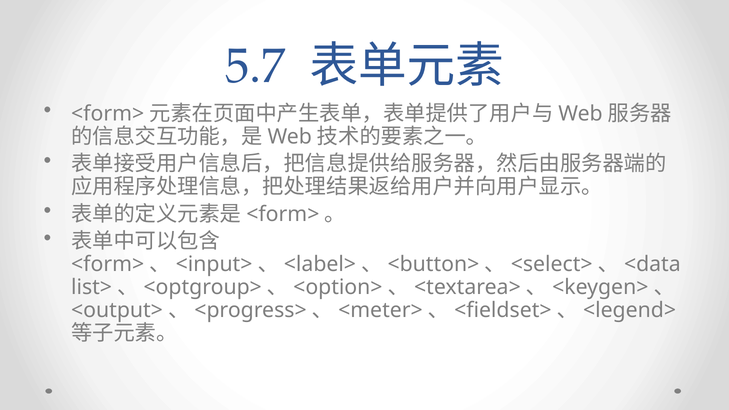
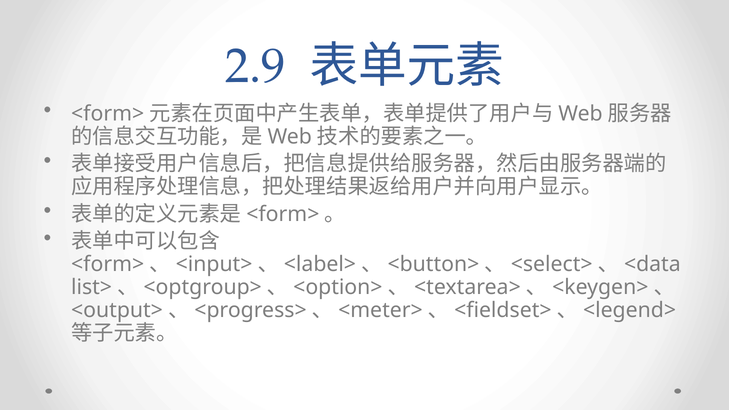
5.7: 5.7 -> 2.9
